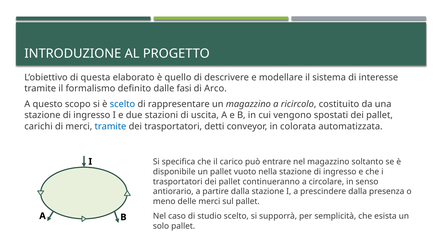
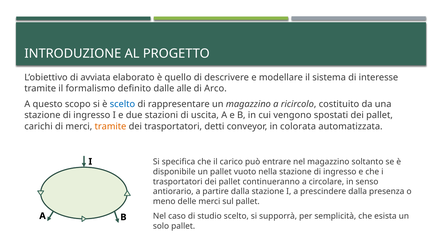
questa: questa -> avviata
fasi: fasi -> alle
tramite at (110, 127) colour: blue -> orange
